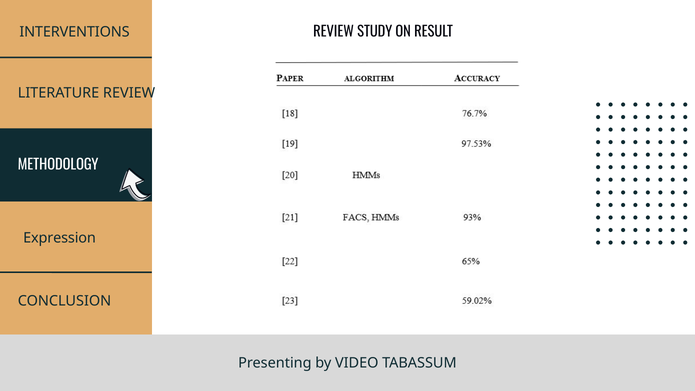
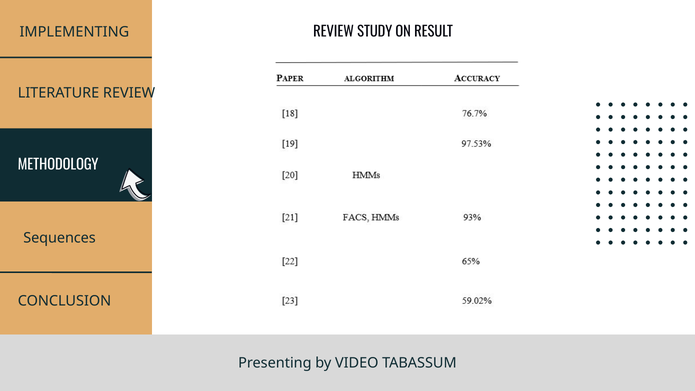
INTERVENTIONS: INTERVENTIONS -> IMPLEMENTING
Expression: Expression -> Sequences
